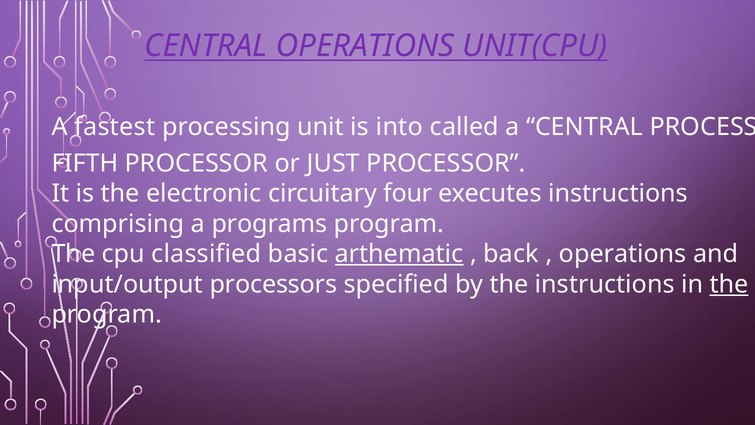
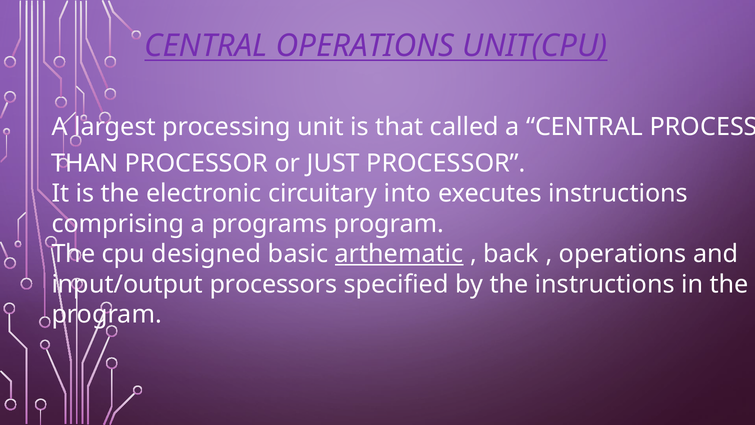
fastest: fastest -> largest
into: into -> that
FIFTH: FIFTH -> THAN
four: four -> into
classified: classified -> designed
the at (729, 284) underline: present -> none
